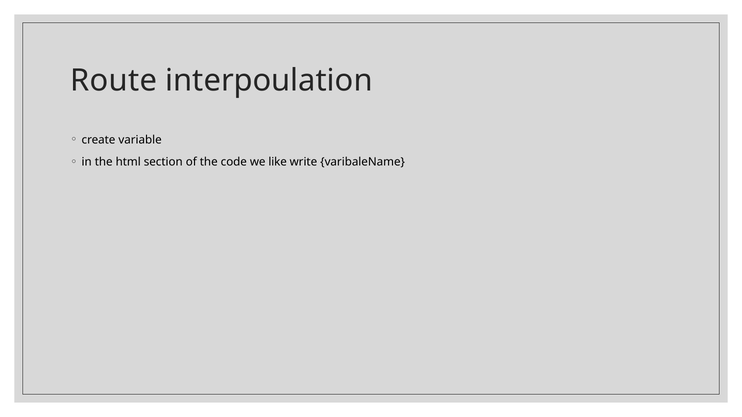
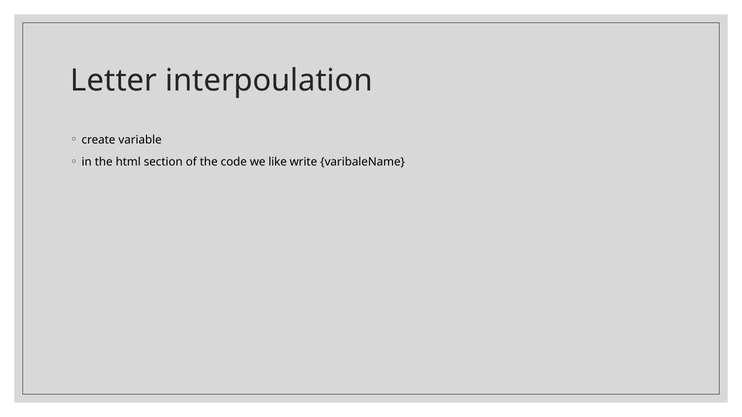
Route: Route -> Letter
